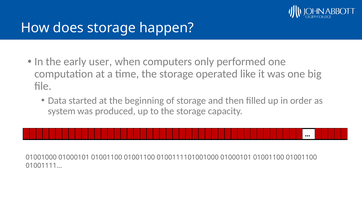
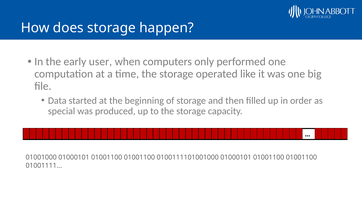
system: system -> special
